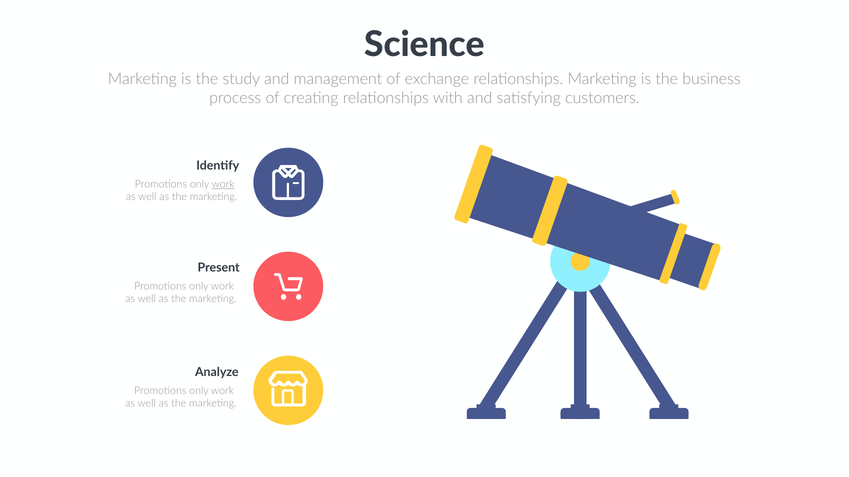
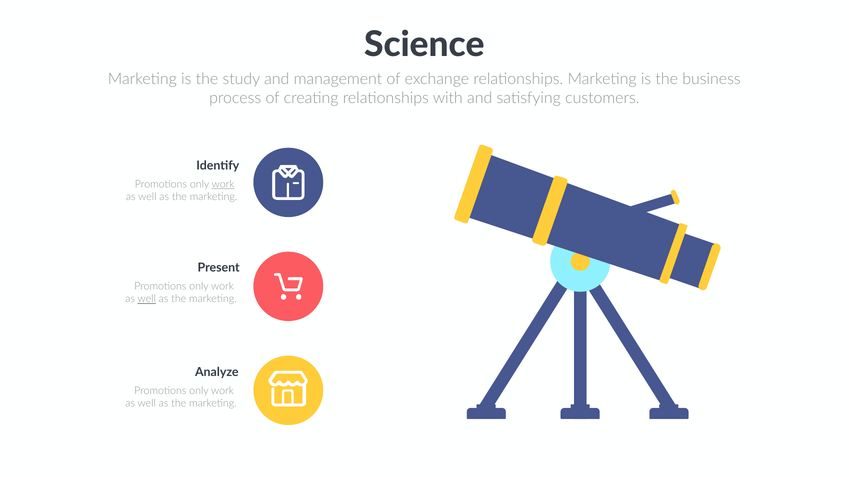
well at (147, 299) underline: none -> present
